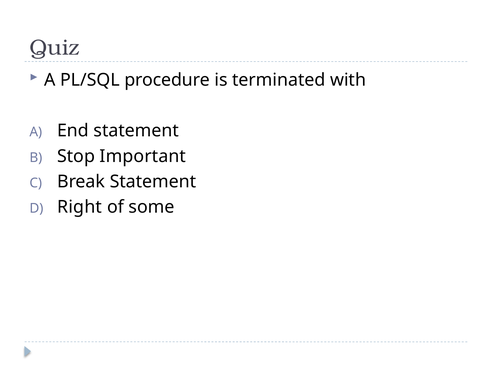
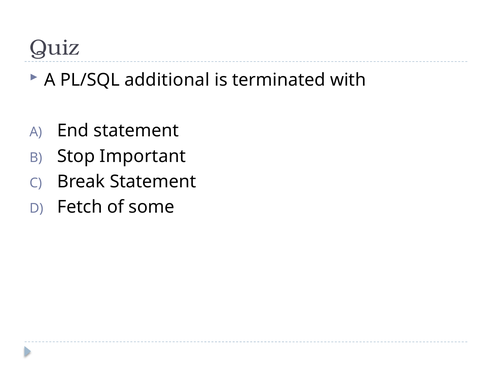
procedure: procedure -> additional
Right: Right -> Fetch
